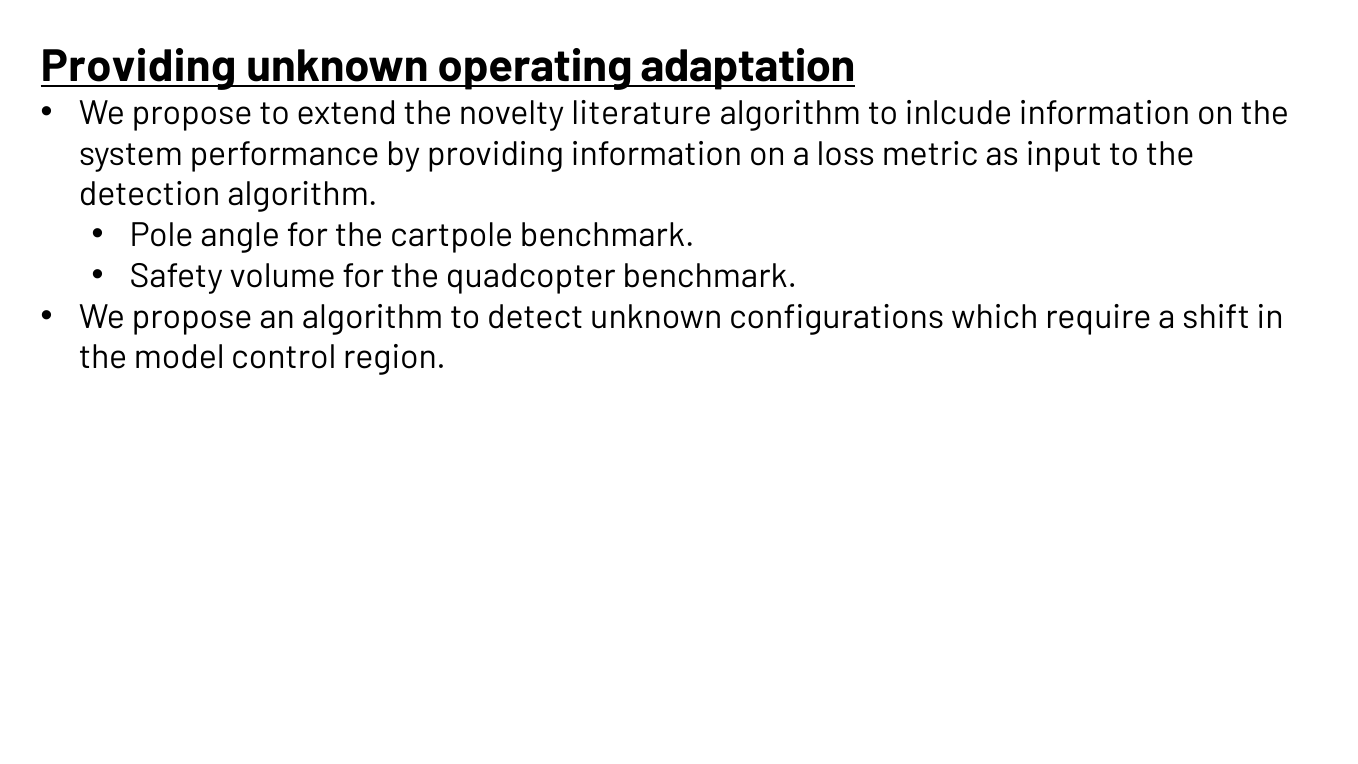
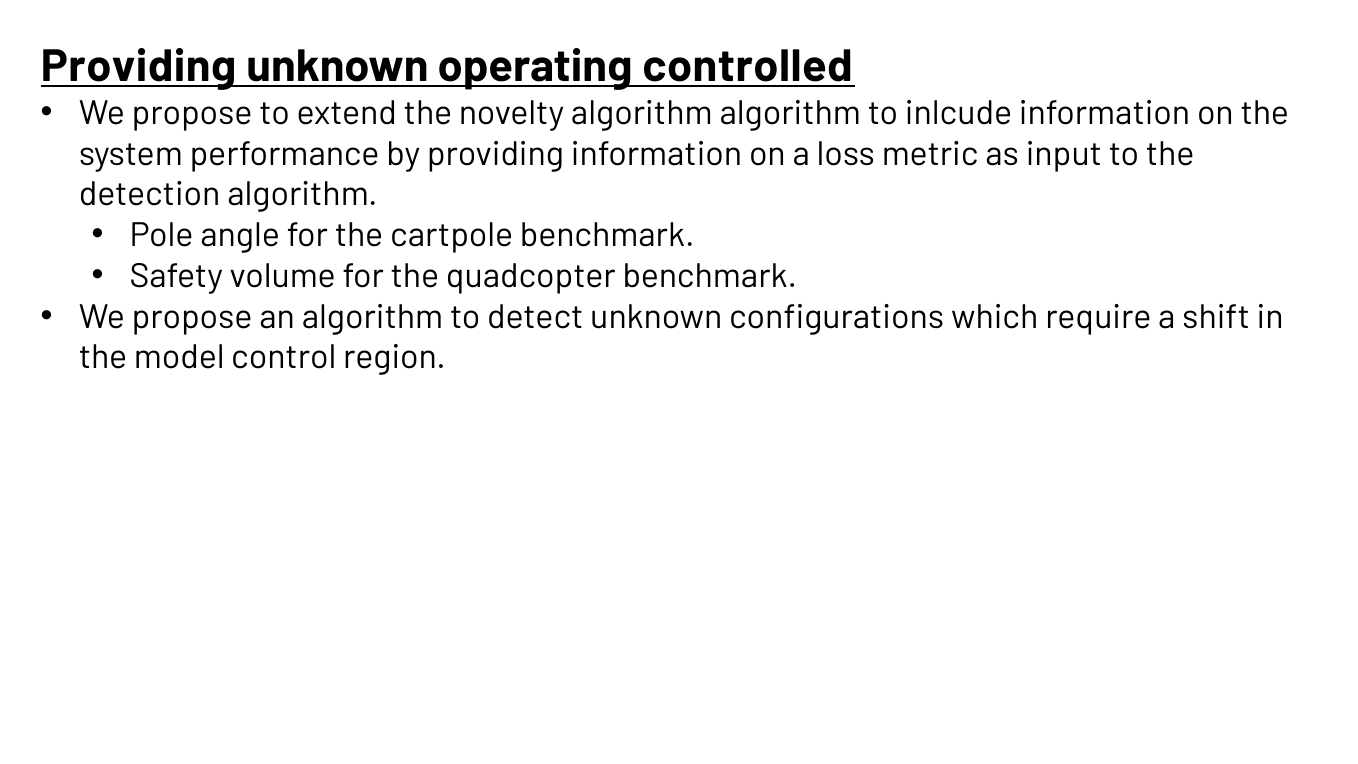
adaptation: adaptation -> controlled
novelty literature: literature -> algorithm
